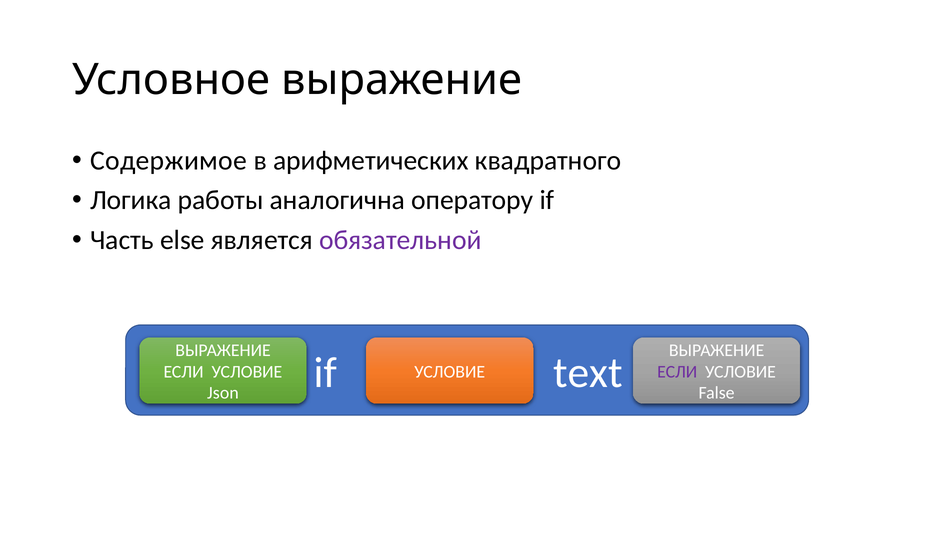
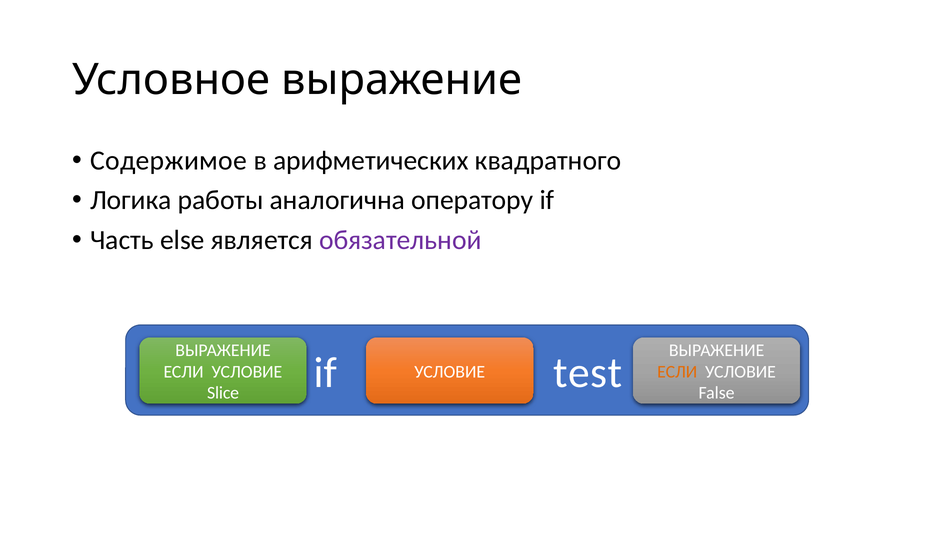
text: text -> test
ЕСЛИ at (677, 371) colour: purple -> orange
Json: Json -> Slice
